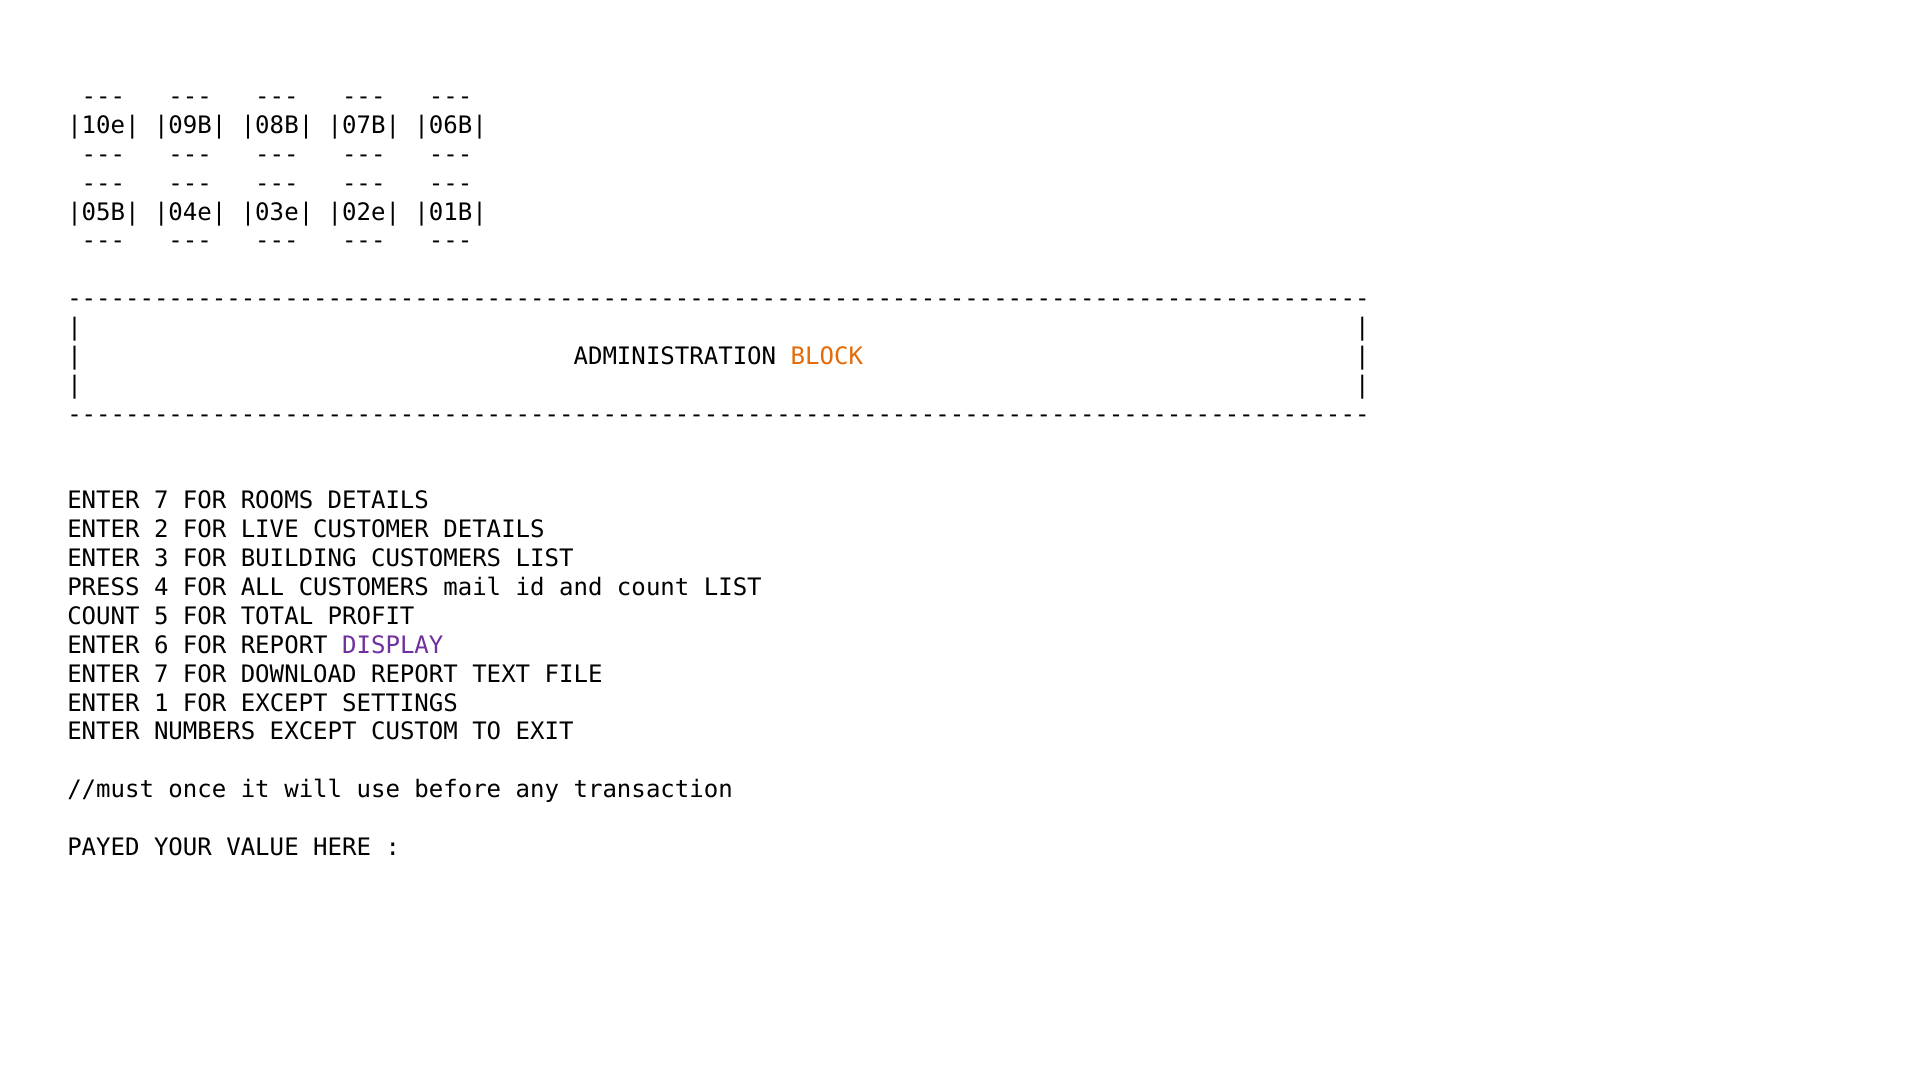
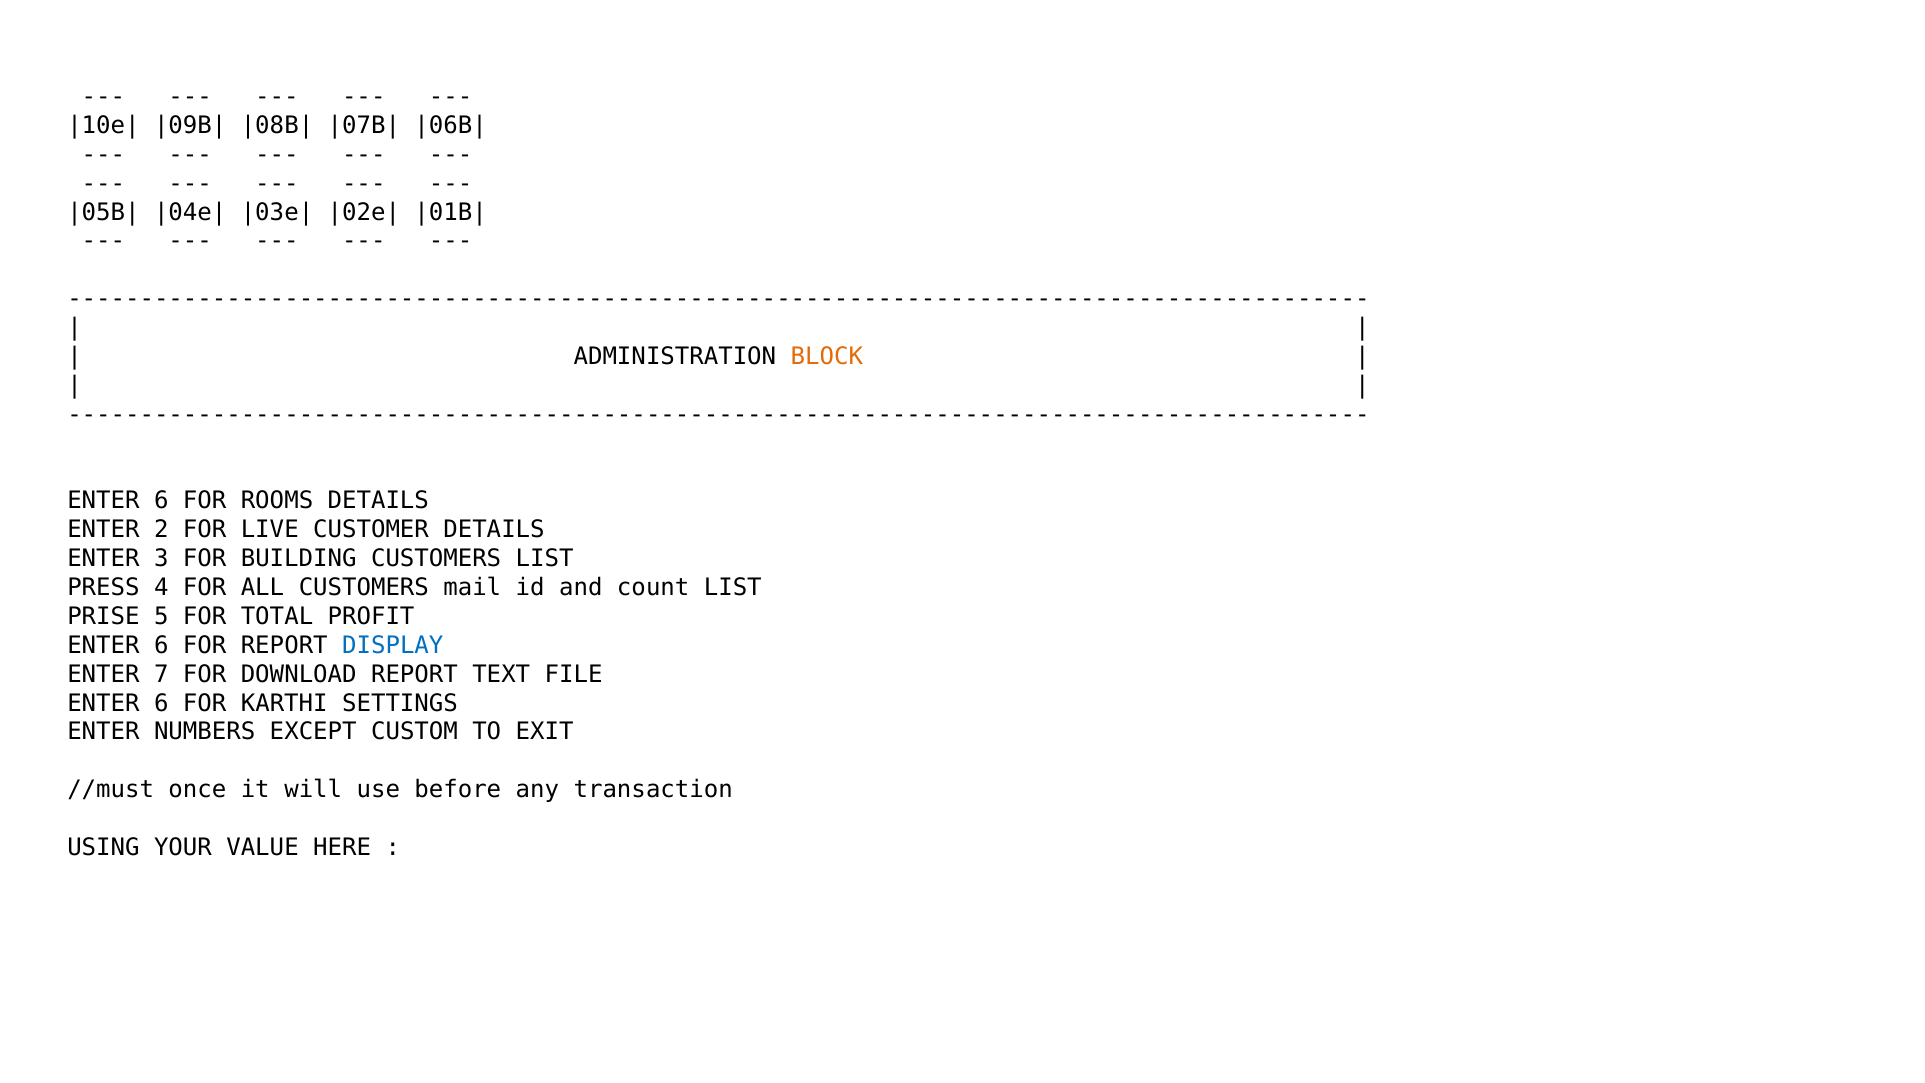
7 at (161, 501): 7 -> 6
COUNT at (103, 616): COUNT -> PRISE
DISPLAY colour: purple -> blue
1 at (161, 703): 1 -> 6
FOR EXCEPT: EXCEPT -> KARTHI
PAYED: PAYED -> USING
